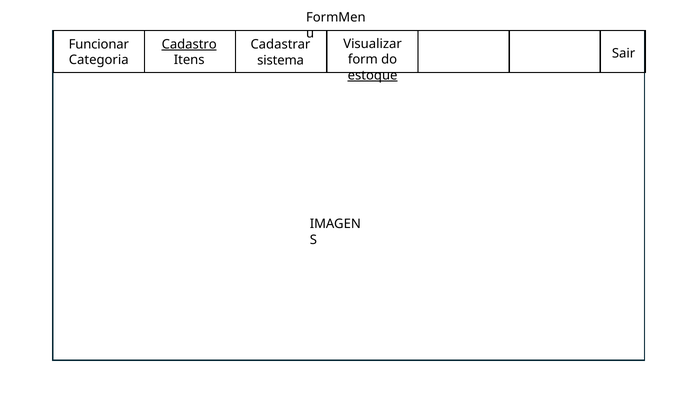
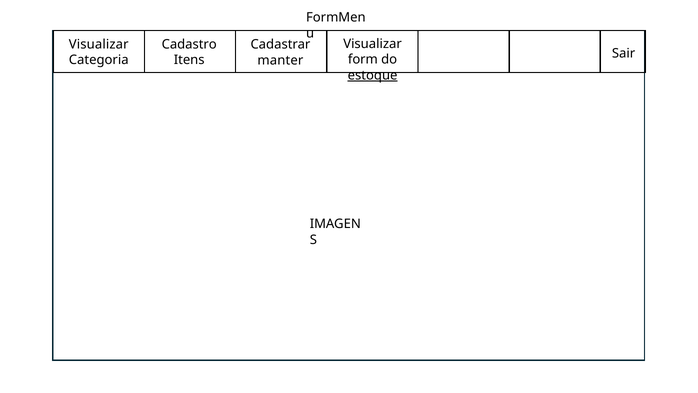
Funcionar at (99, 44): Funcionar -> Visualizar
Cadastro underline: present -> none
sistema: sistema -> manter
